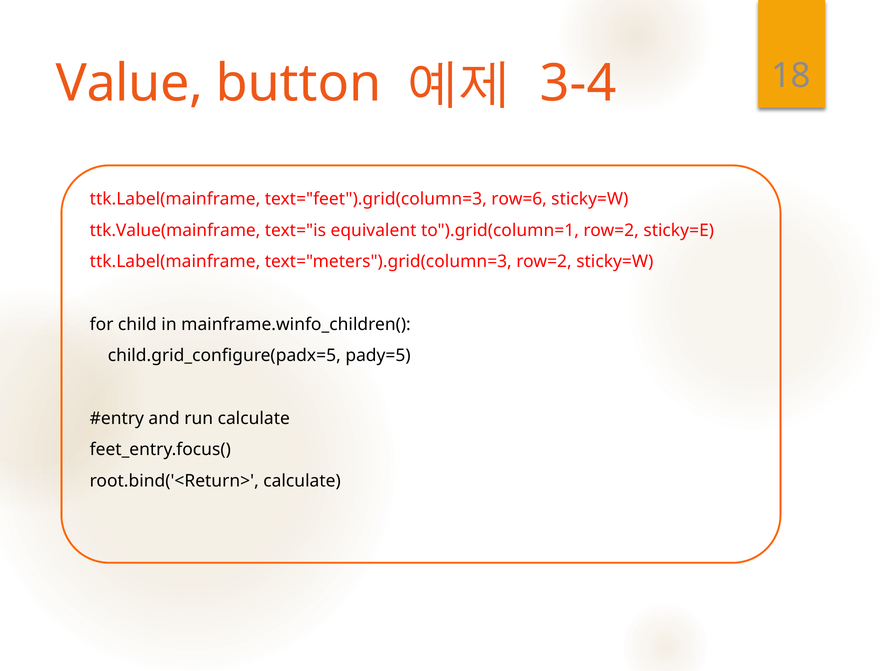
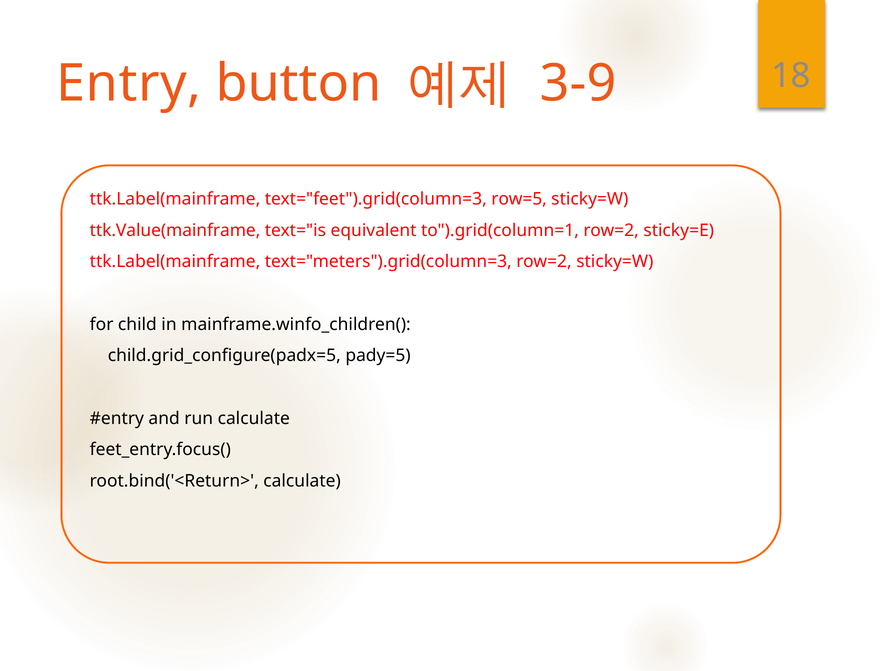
Value: Value -> Entry
3-4: 3-4 -> 3-9
row=6: row=6 -> row=5
